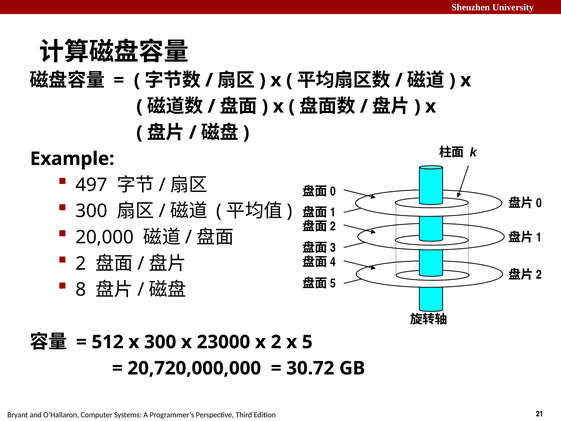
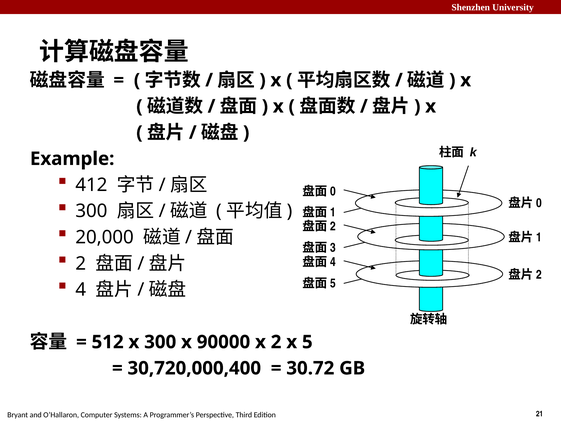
497: 497 -> 412
8: 8 -> 4
23000: 23000 -> 90000
20,720,000,000: 20,720,000,000 -> 30,720,000,400
